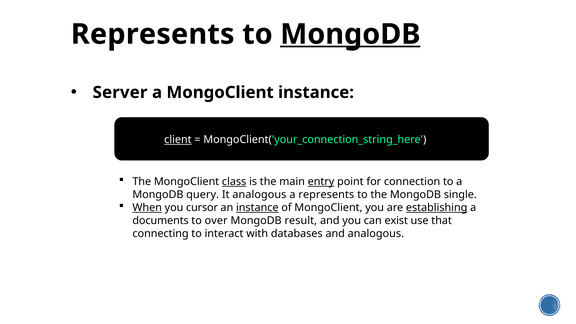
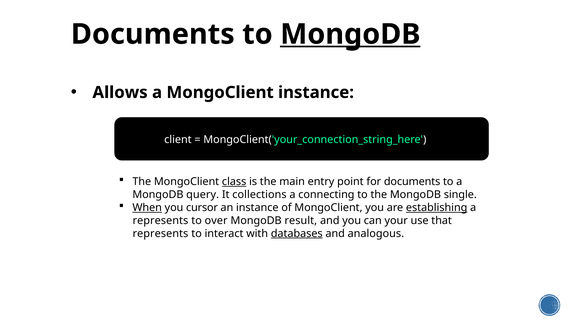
Represents at (153, 34): Represents -> Documents
Server: Server -> Allows
client underline: present -> none
entry underline: present -> none
for connection: connection -> documents
It analogous: analogous -> collections
a represents: represents -> connecting
instance at (257, 208) underline: present -> none
documents at (161, 221): documents -> represents
exist: exist -> your
connecting at (161, 234): connecting -> represents
databases underline: none -> present
